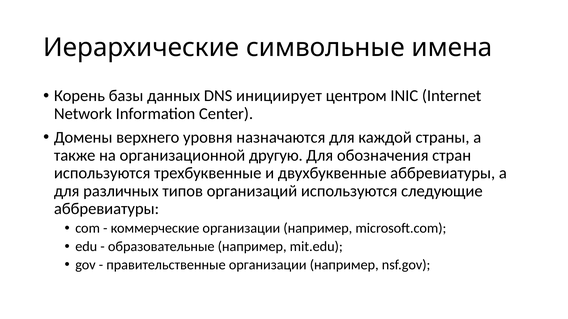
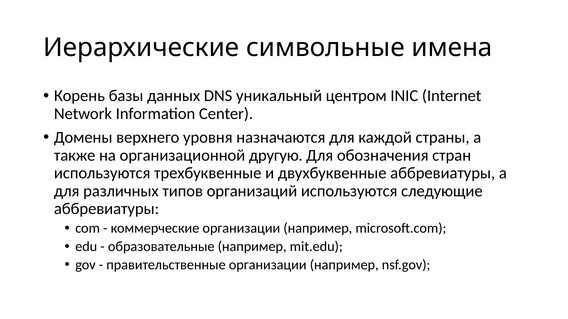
инициирует: инициирует -> уникальный
